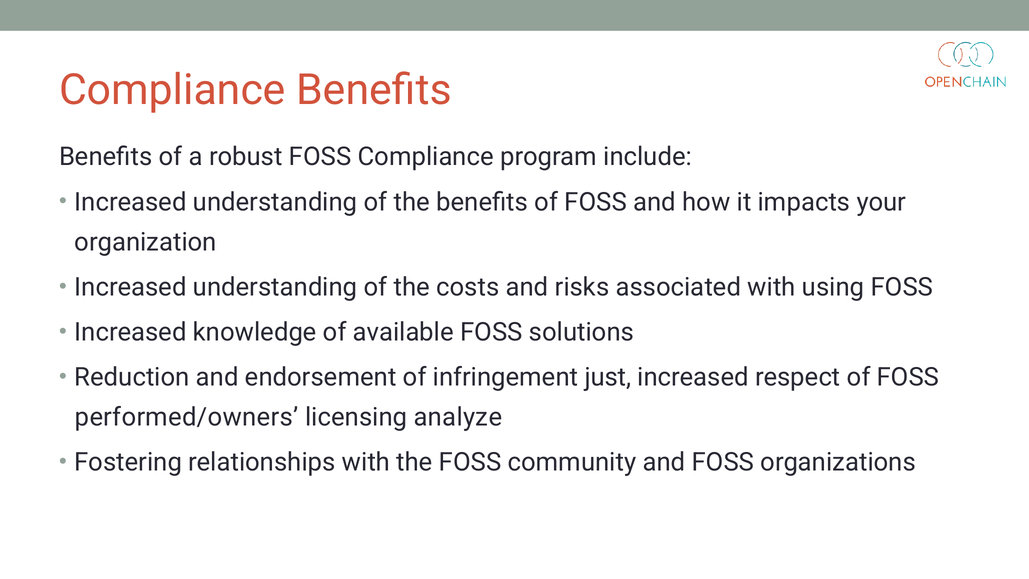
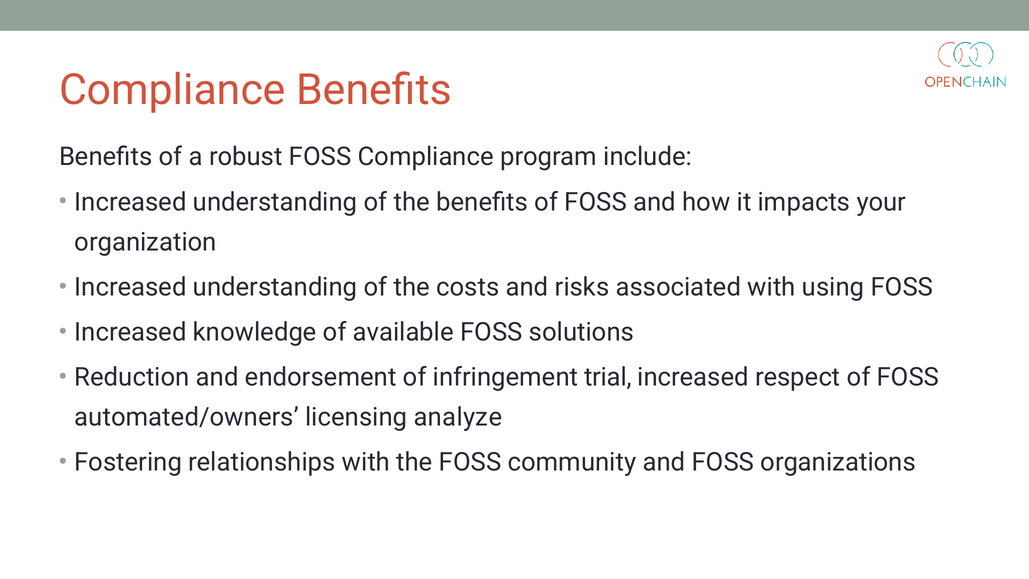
just: just -> trial
performed/owners: performed/owners -> automated/owners
